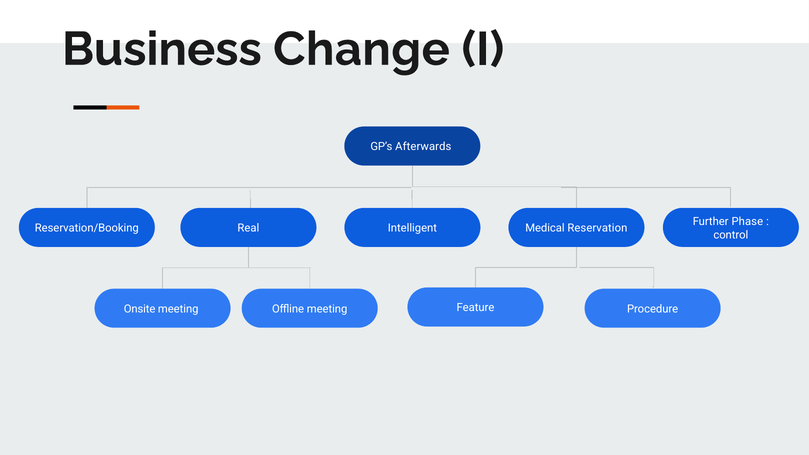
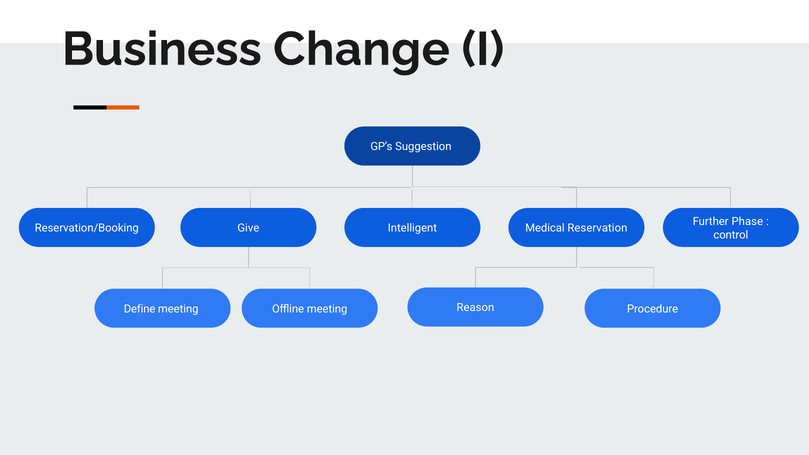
Afterwards: Afterwards -> Suggestion
Real: Real -> Give
Onsite: Onsite -> Define
Feature: Feature -> Reason
